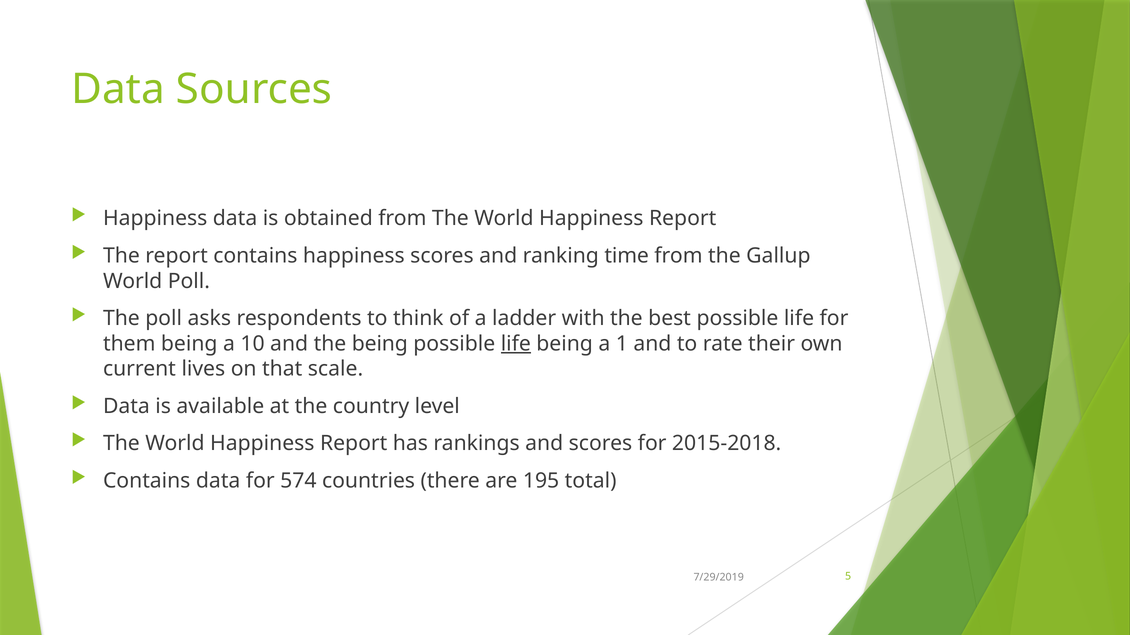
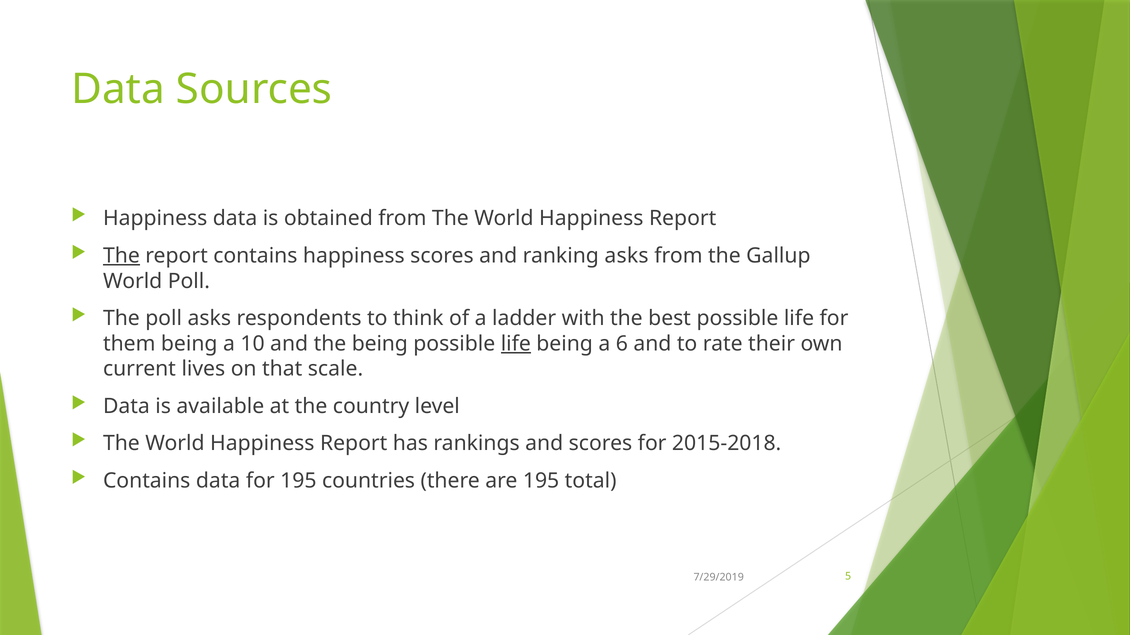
The at (121, 256) underline: none -> present
ranking time: time -> asks
1: 1 -> 6
for 574: 574 -> 195
